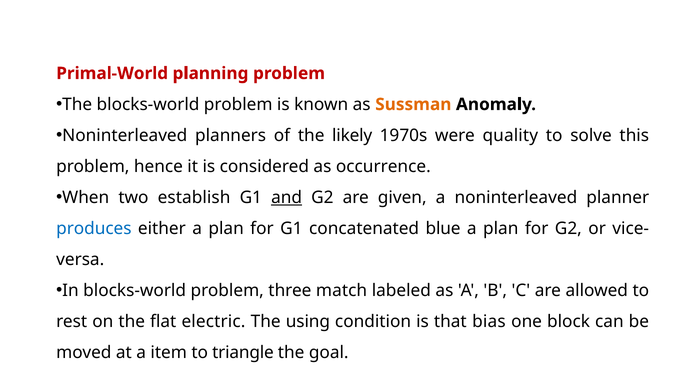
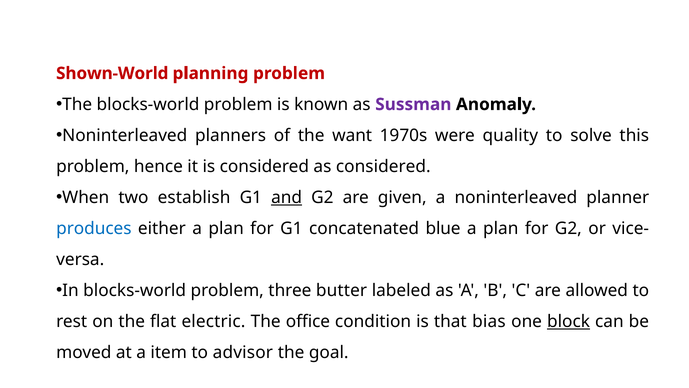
Primal-World: Primal-World -> Shown-World
Sussman colour: orange -> purple
likely: likely -> want
as occurrence: occurrence -> considered
match: match -> butter
using: using -> office
block underline: none -> present
triangle: triangle -> advisor
